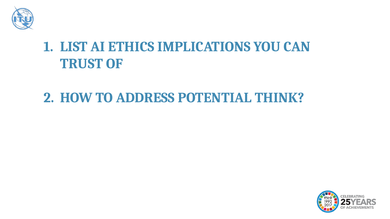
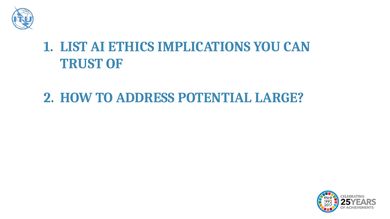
THINK: THINK -> LARGE
